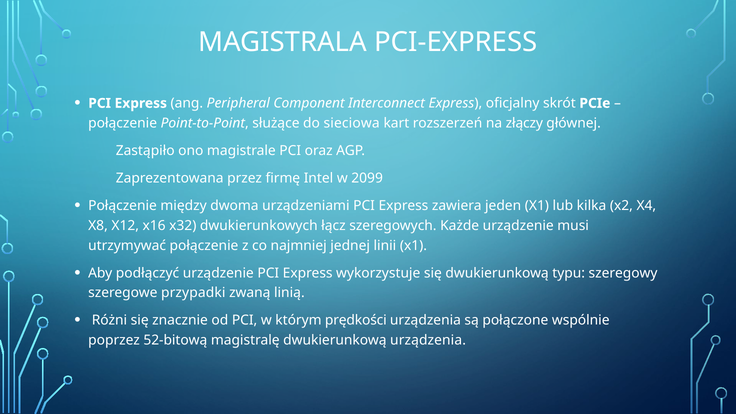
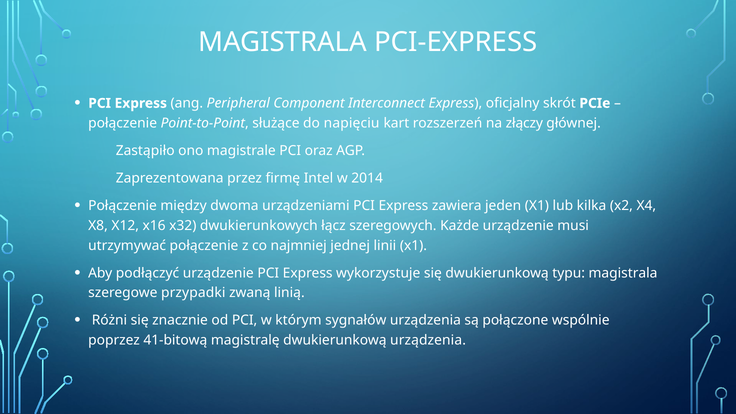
sieciowa: sieciowa -> napięciu
2099: 2099 -> 2014
typu szeregowy: szeregowy -> magistrala
prędkości: prędkości -> sygnałów
52-bitową: 52-bitową -> 41-bitową
